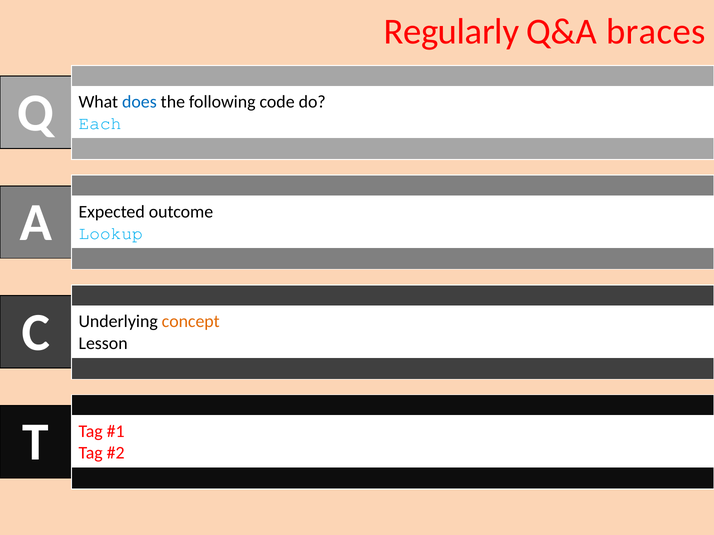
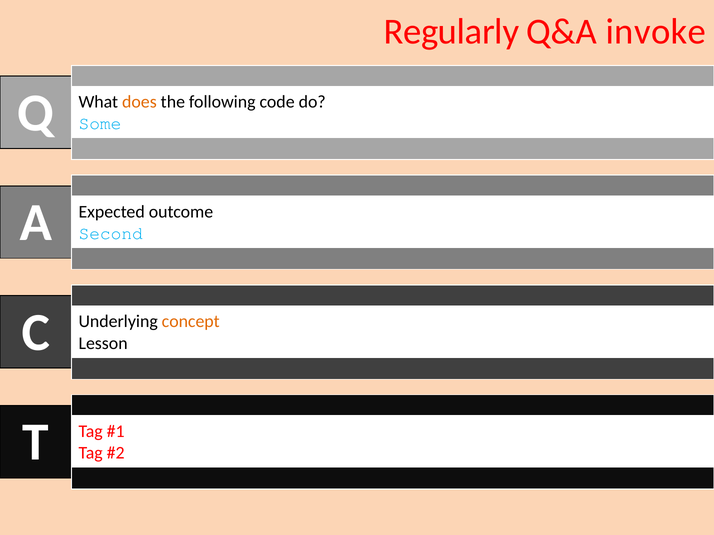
braces: braces -> invoke
does colour: blue -> orange
Each: Each -> Some
Lookup: Lookup -> Second
